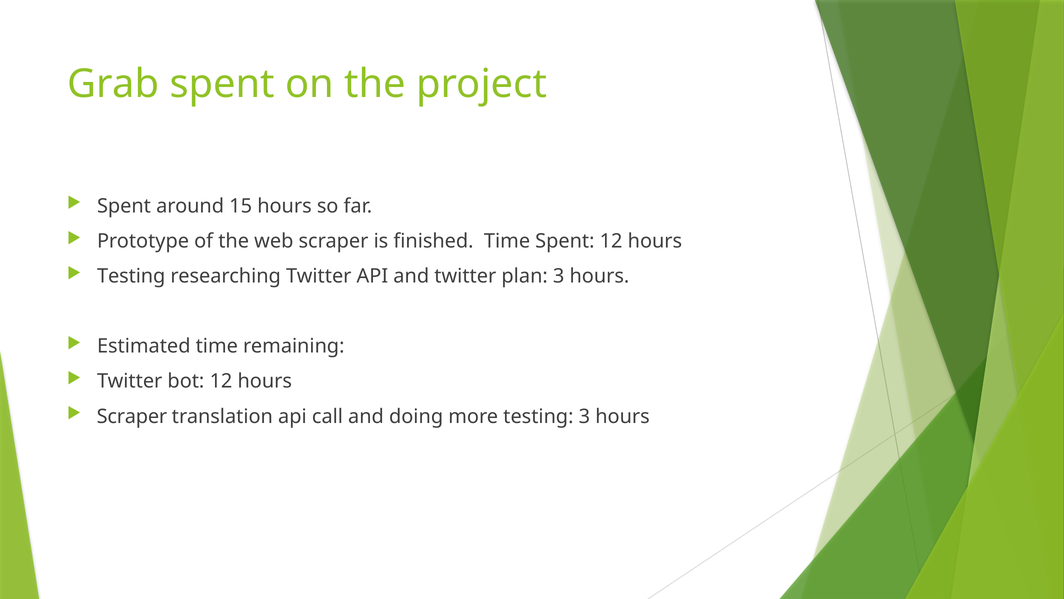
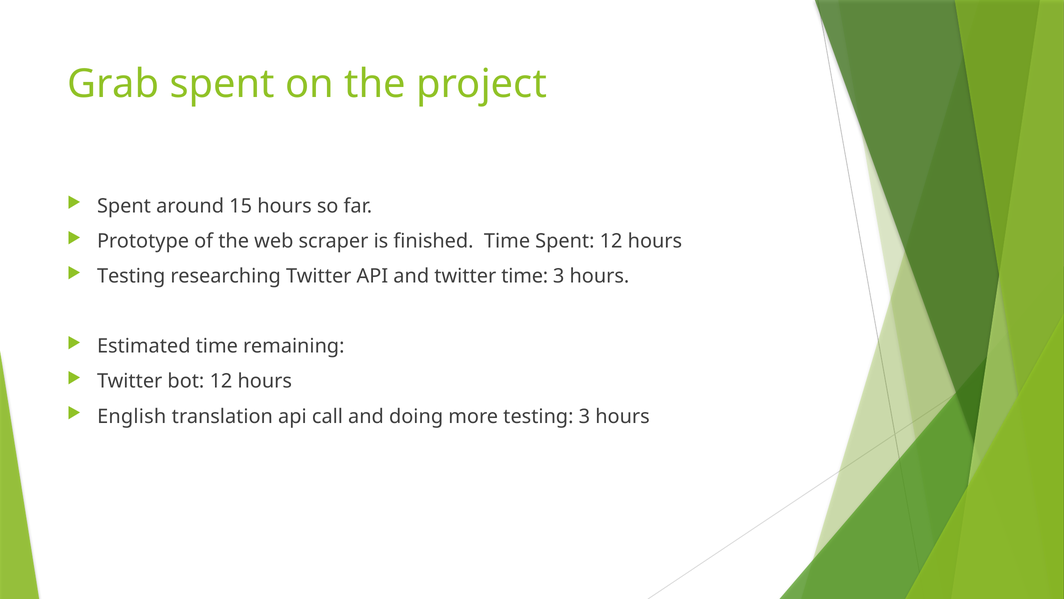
twitter plan: plan -> time
Scraper at (132, 416): Scraper -> English
